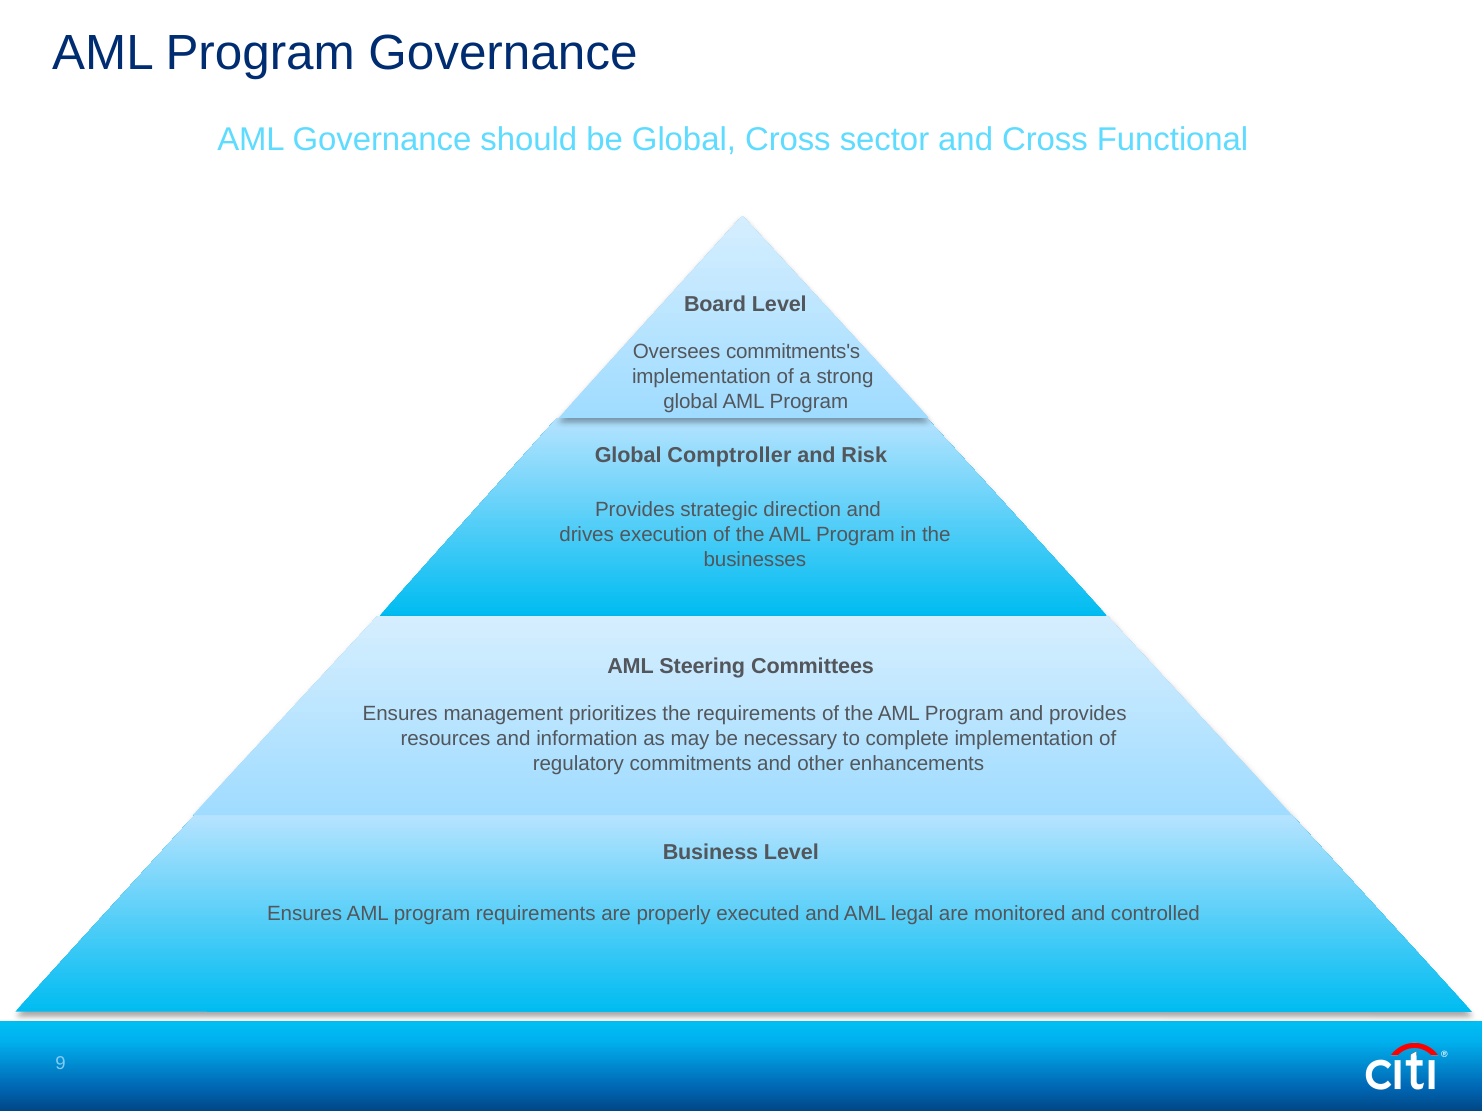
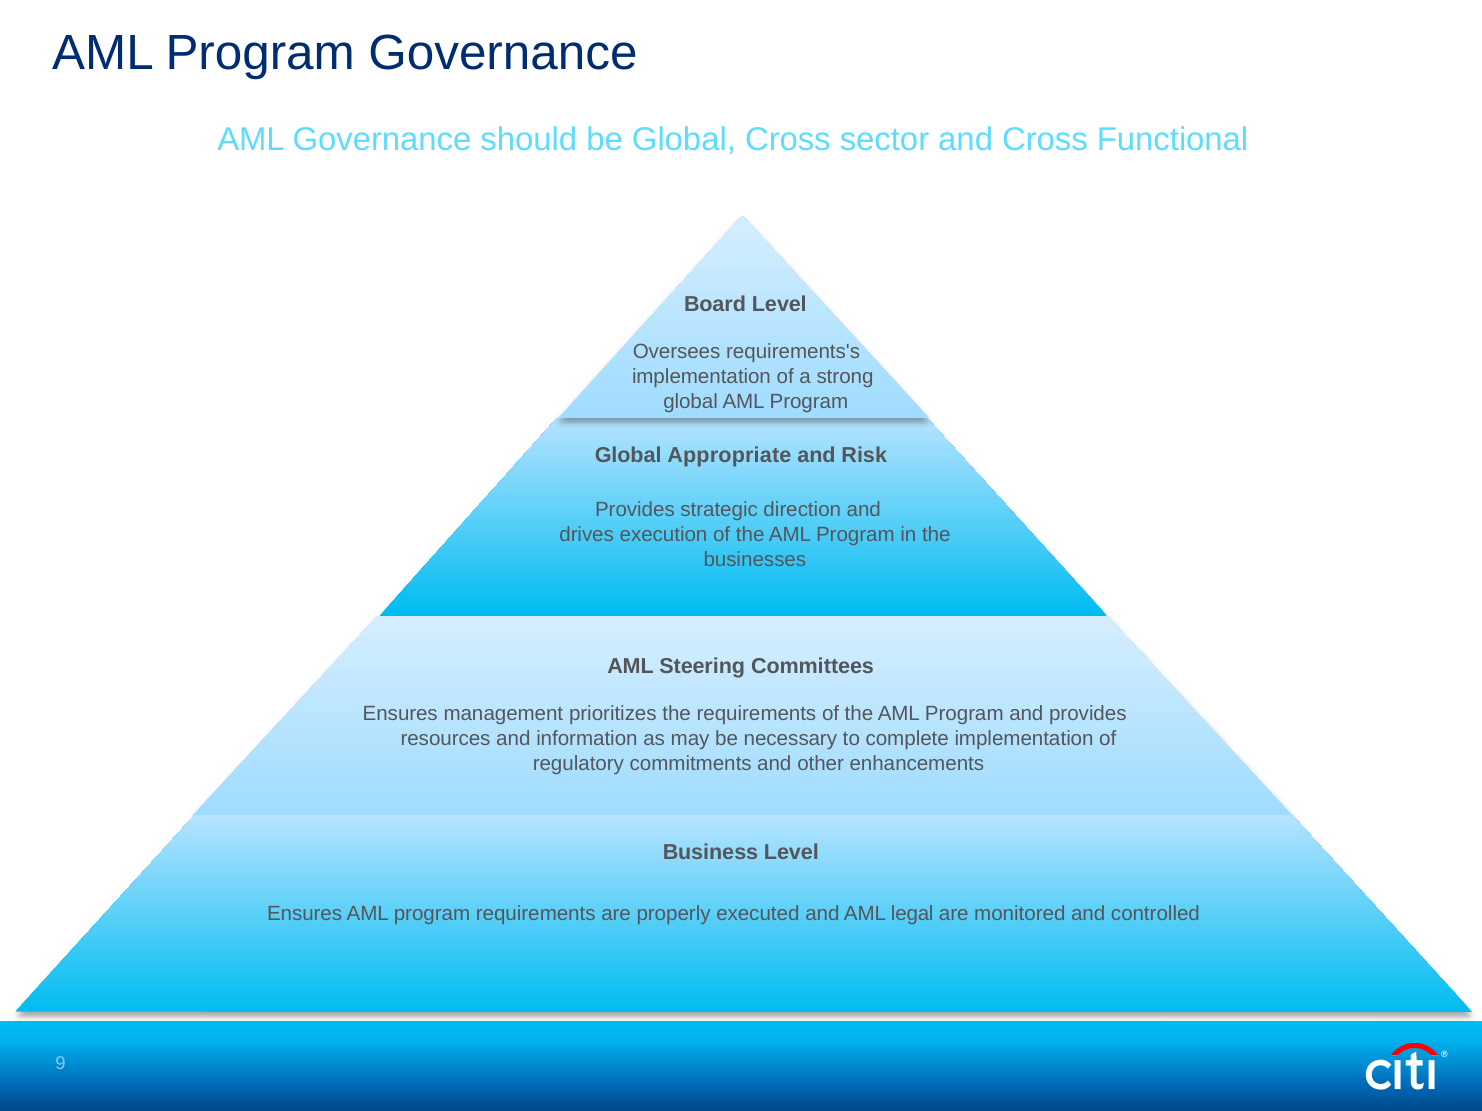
commitments's: commitments's -> requirements's
Comptroller: Comptroller -> Appropriate
